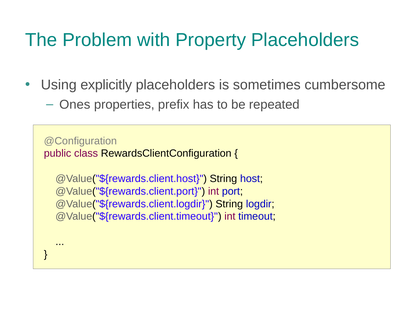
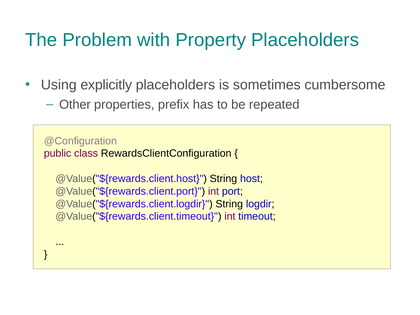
Ones: Ones -> Other
